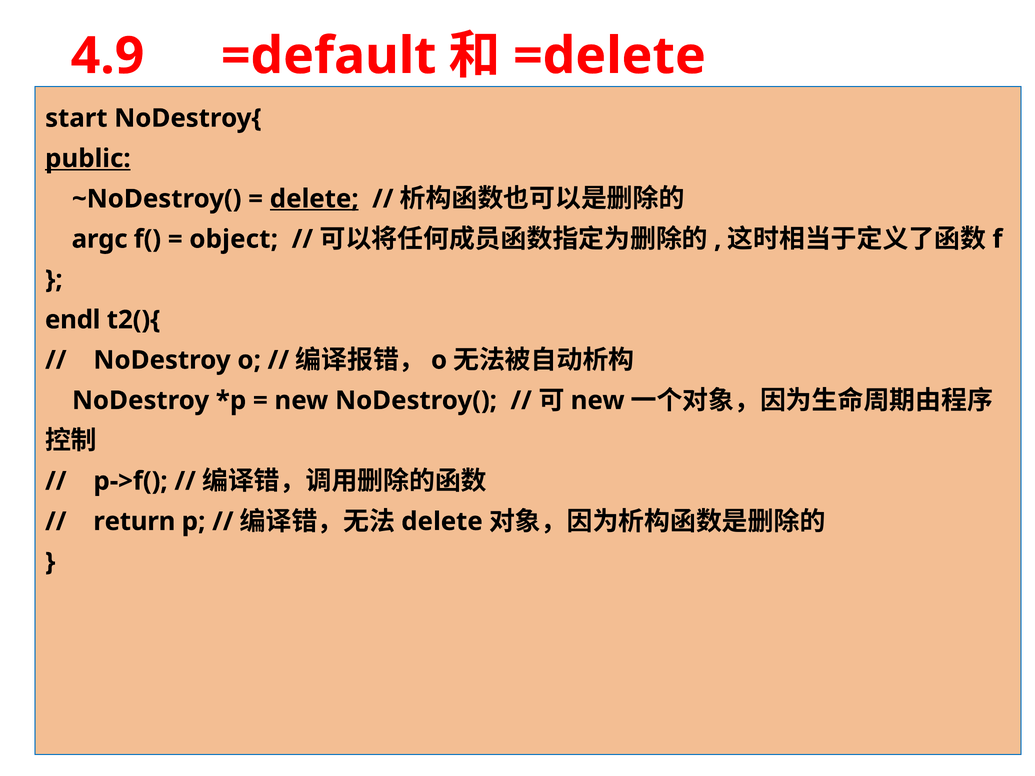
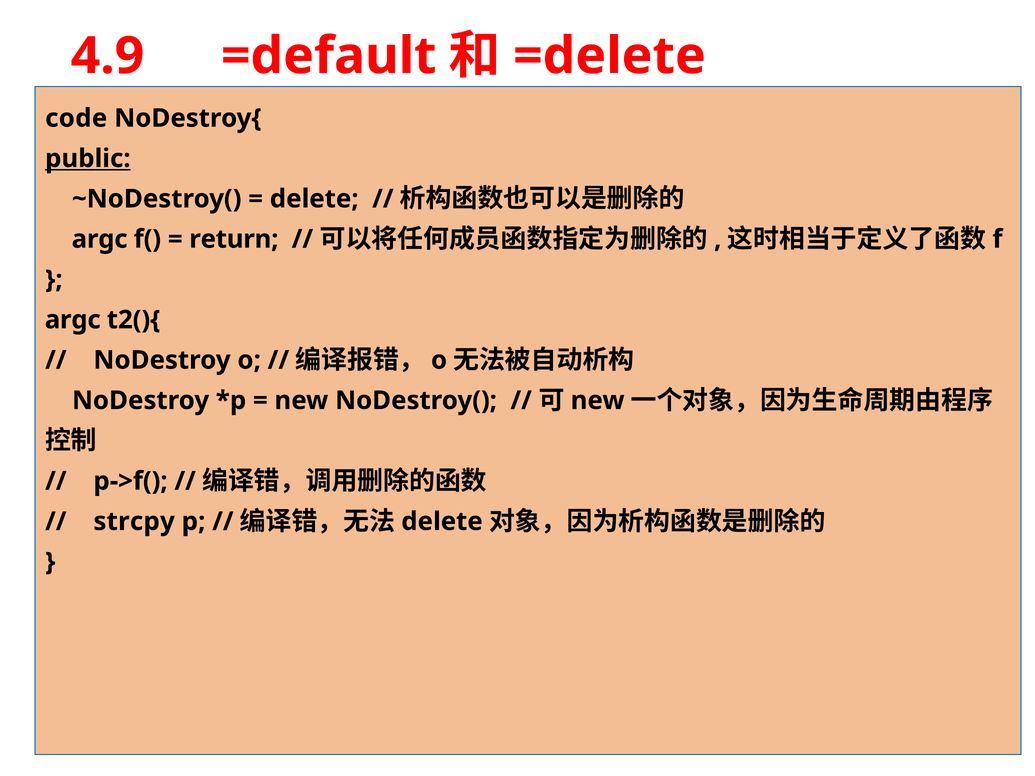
start: start -> code
delete at (314, 199) underline: present -> none
object: object -> return
endl at (73, 320): endl -> argc
return: return -> strcpy
